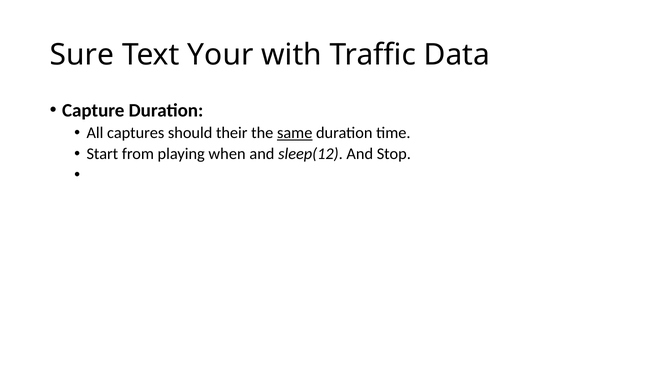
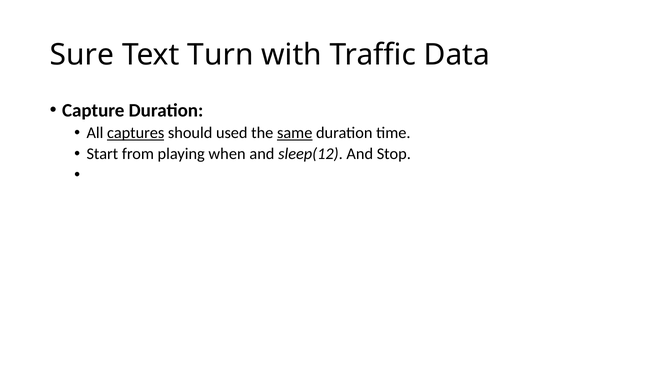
Your: Your -> Turn
captures underline: none -> present
their: their -> used
